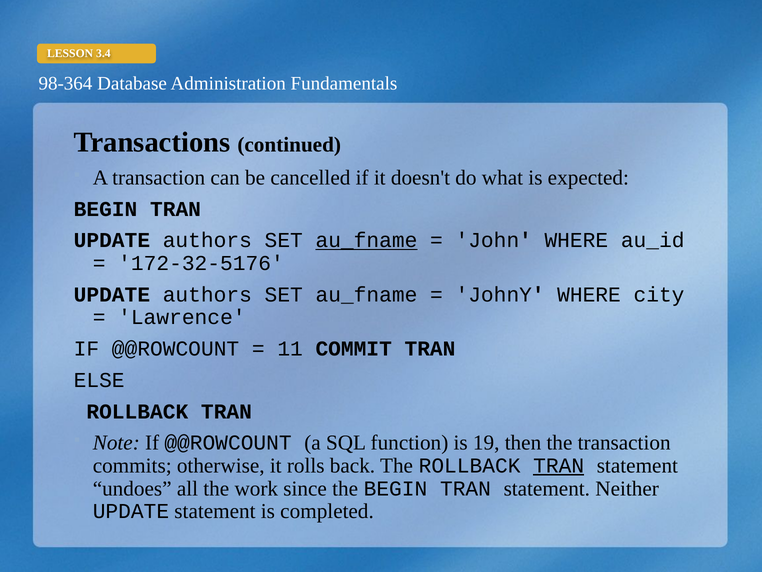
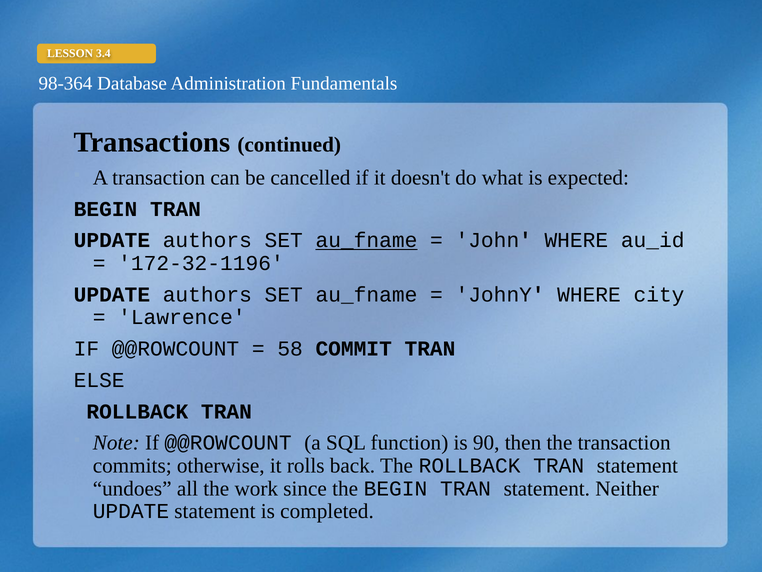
172-32-5176: 172-32-5176 -> 172-32-1196
11: 11 -> 58
19: 19 -> 90
TRAN at (559, 465) underline: present -> none
